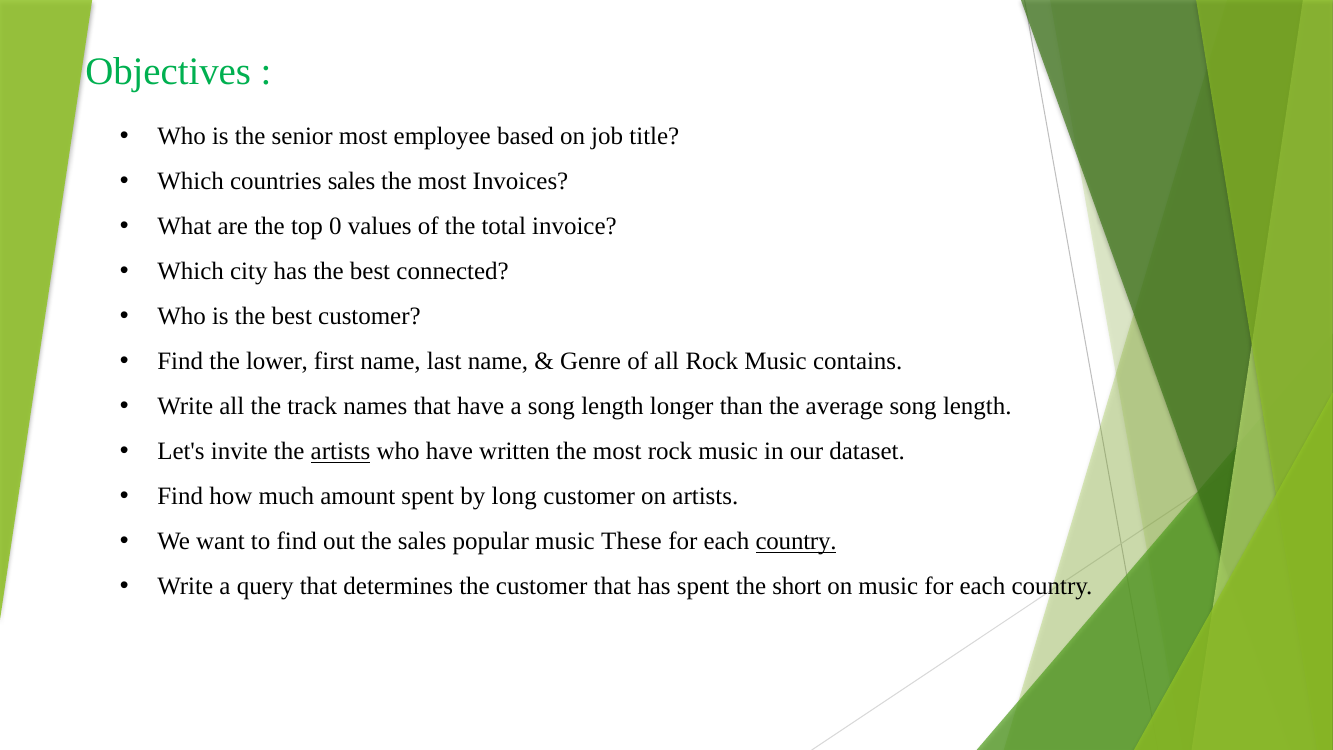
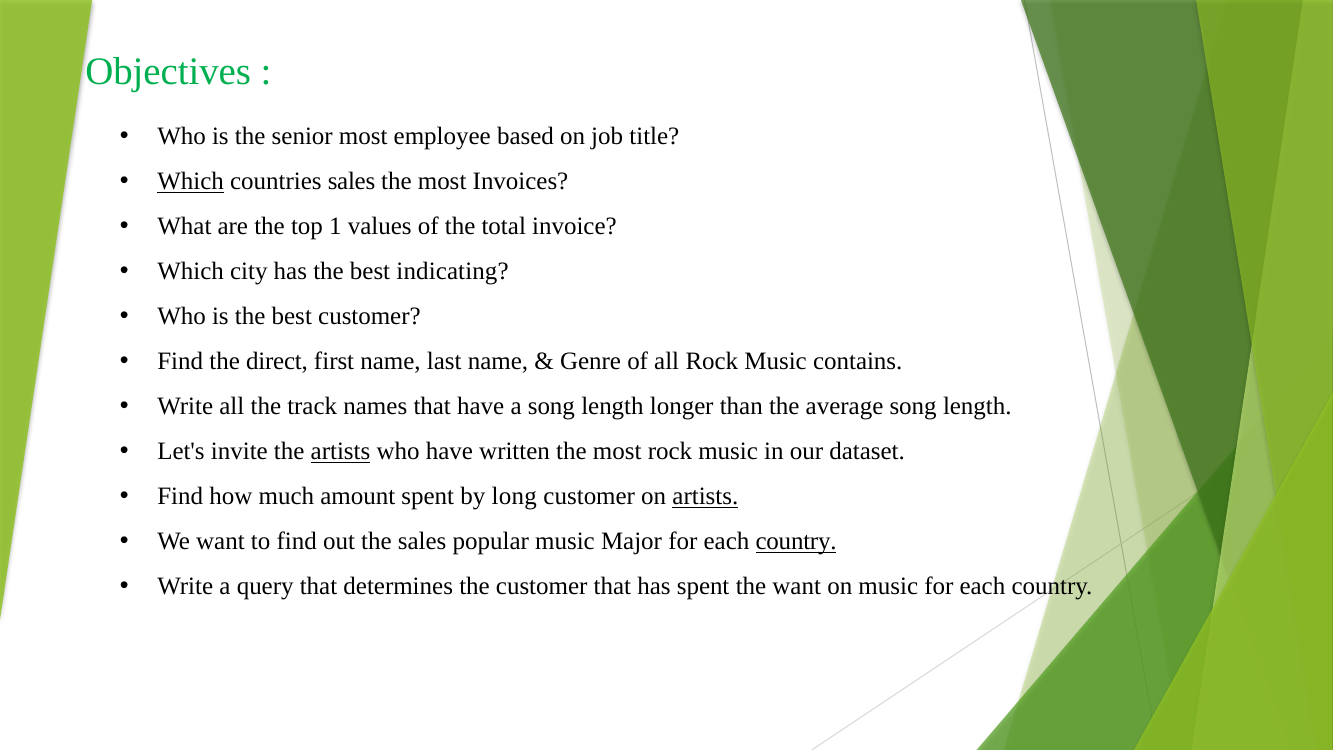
Which at (191, 182) underline: none -> present
0: 0 -> 1
connected: connected -> indicating
lower: lower -> direct
artists at (705, 497) underline: none -> present
These: These -> Major
the short: short -> want
